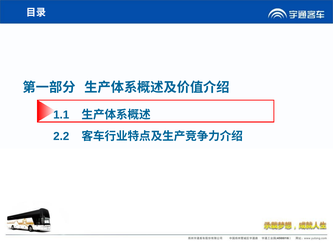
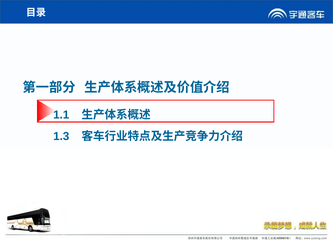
2.2: 2.2 -> 1.3
